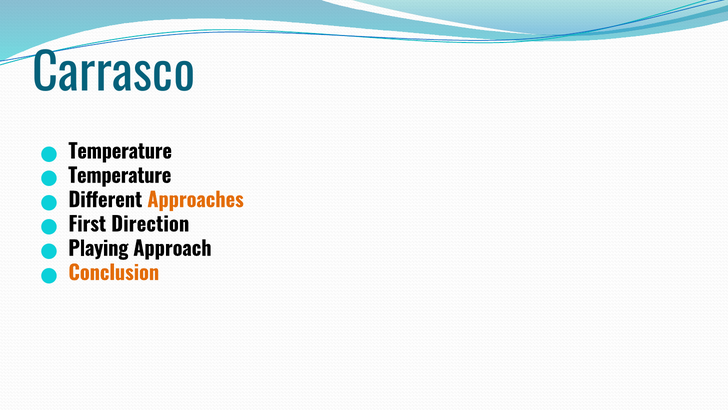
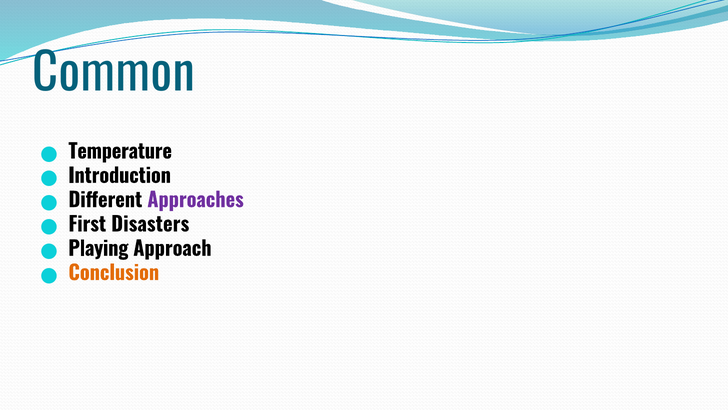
Carrasco: Carrasco -> Common
Temperature at (120, 176): Temperature -> Introduction
Approaches colour: orange -> purple
Direction: Direction -> Disasters
